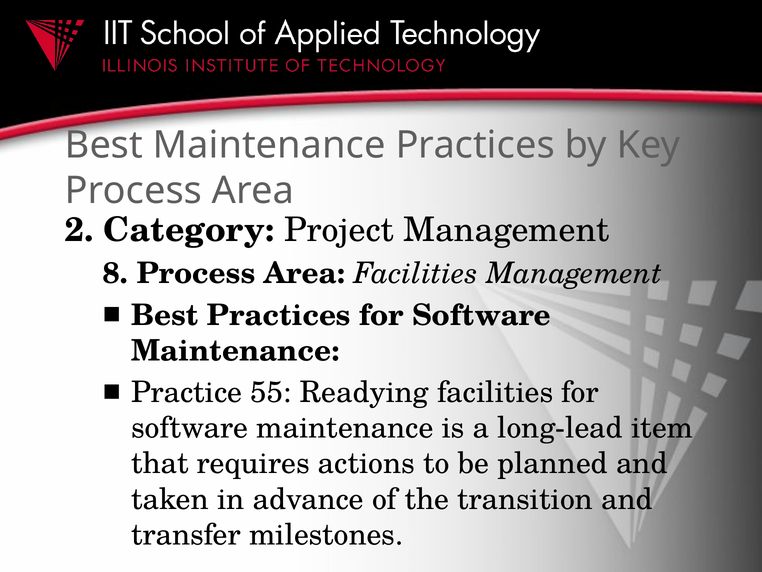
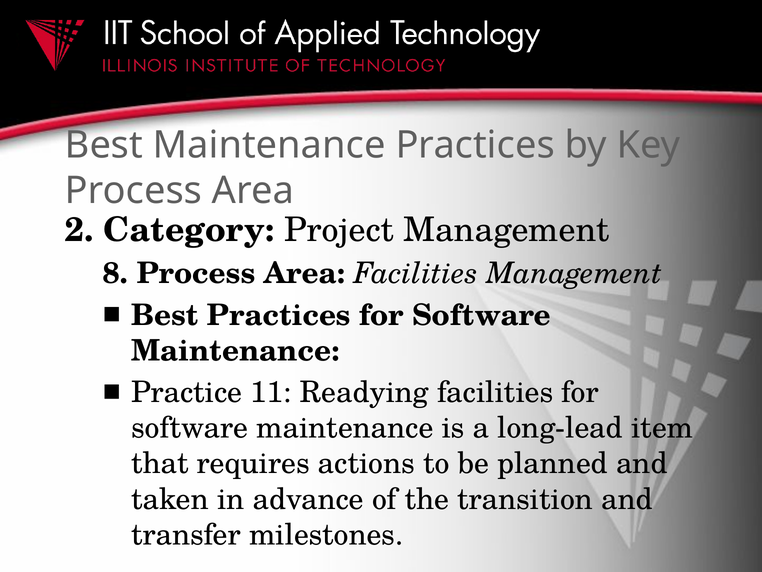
55: 55 -> 11
